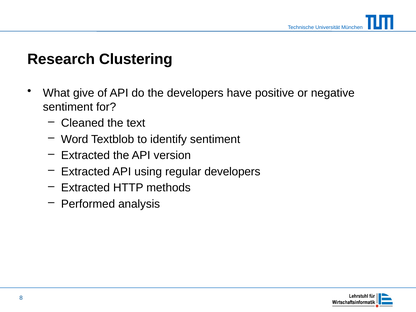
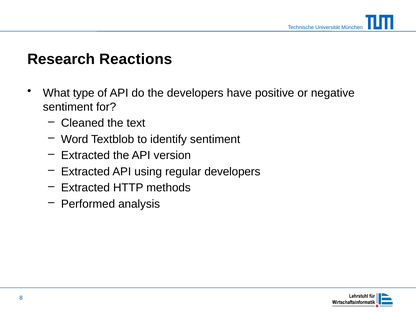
Clustering: Clustering -> Reactions
give: give -> type
